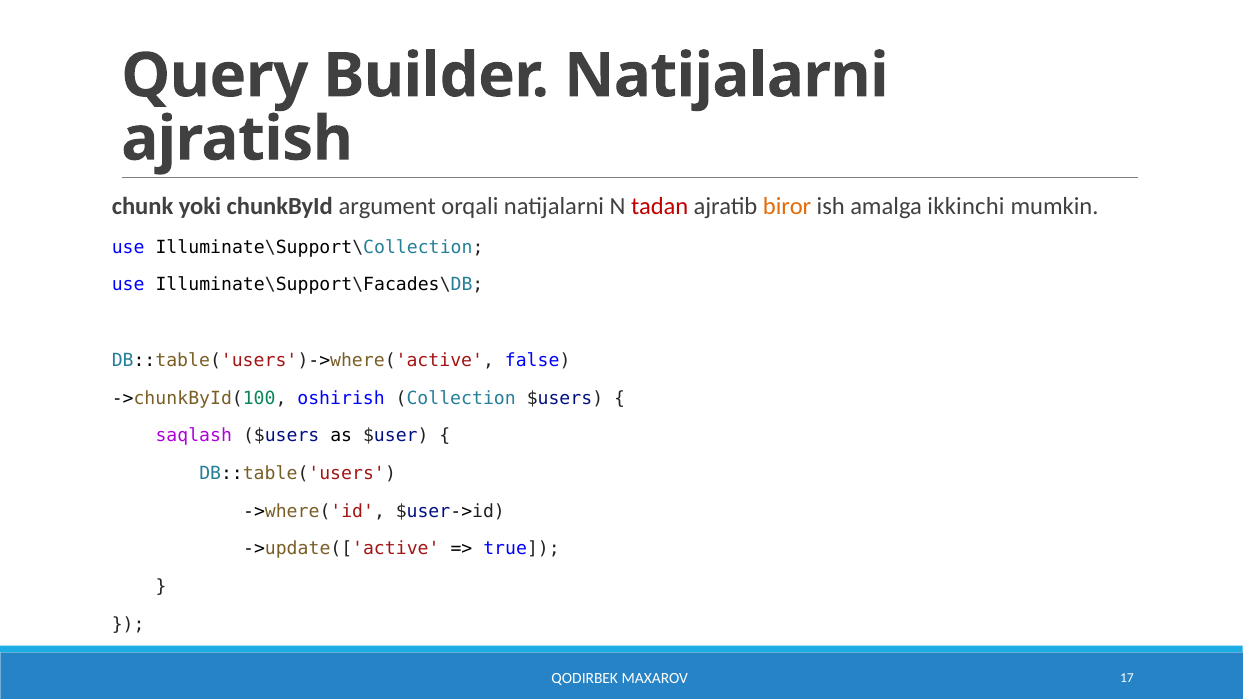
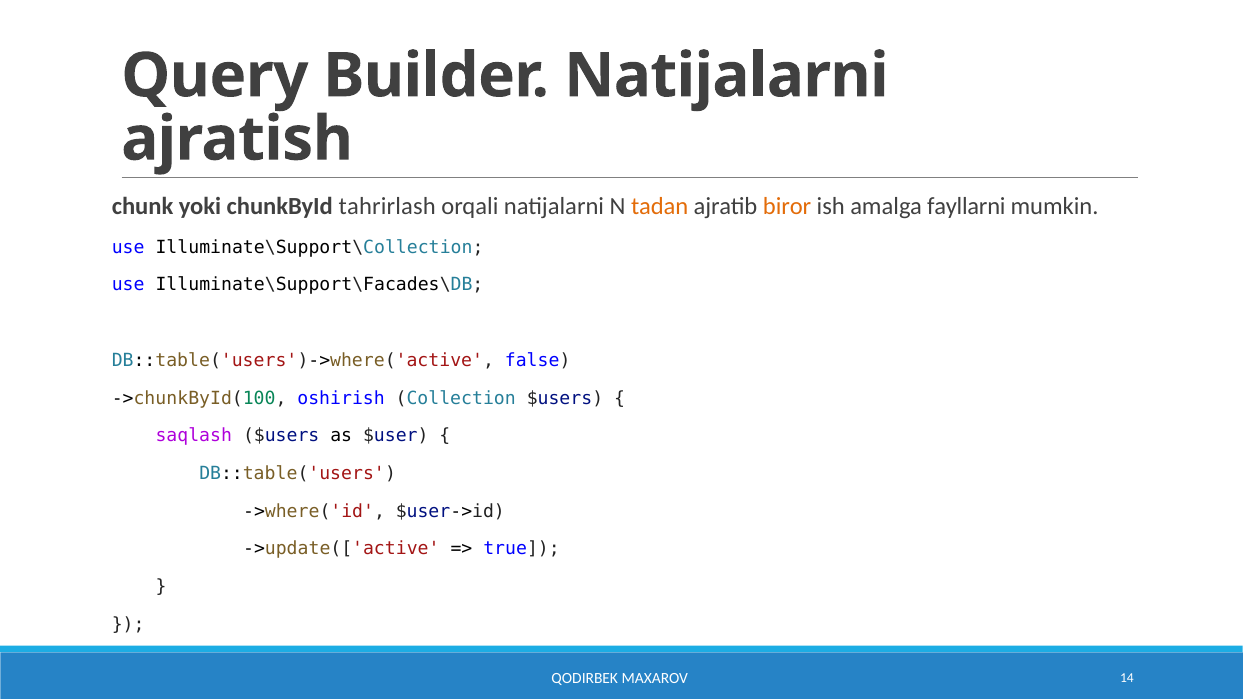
argument: argument -> tahrirlash
tadan colour: red -> orange
ikkinchi: ikkinchi -> fayllarni
17: 17 -> 14
